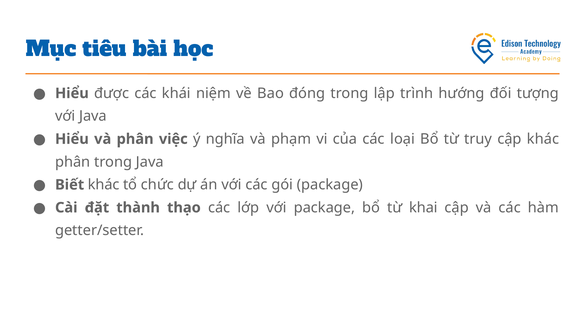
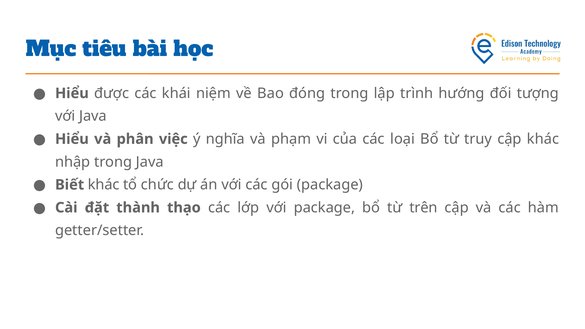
phân at (73, 162): phân -> nhập
khai: khai -> trên
